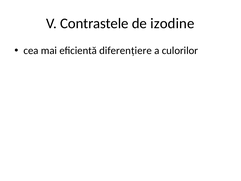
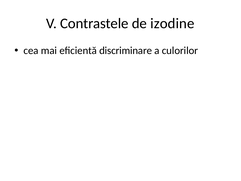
diferențiere: diferențiere -> discriminare
